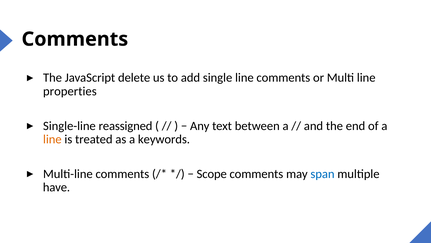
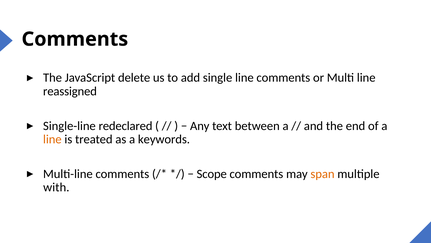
properties: properties -> reassigned
reassigned: reassigned -> redeclared
span colour: blue -> orange
have: have -> with
